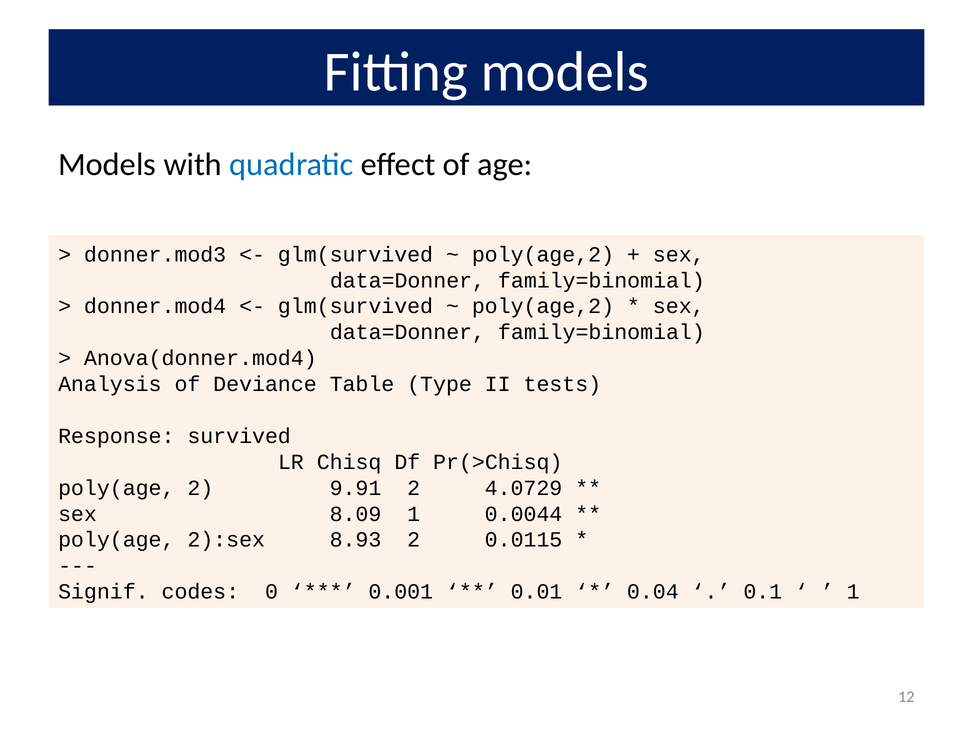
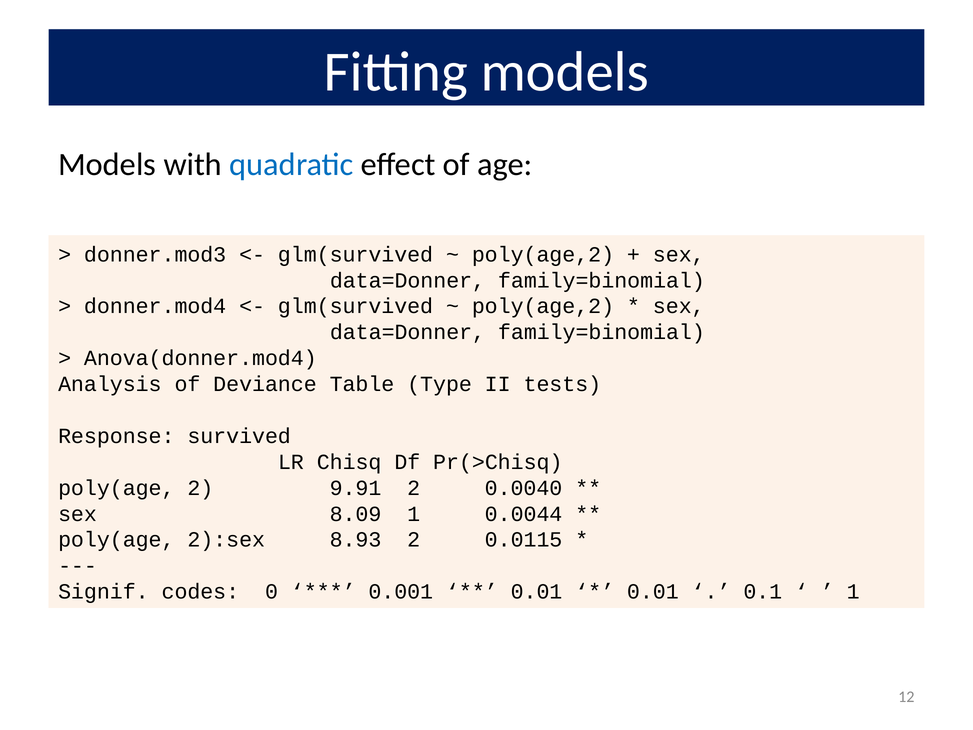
4.0729: 4.0729 -> 0.0040
0.04 at (653, 591): 0.04 -> 0.01
